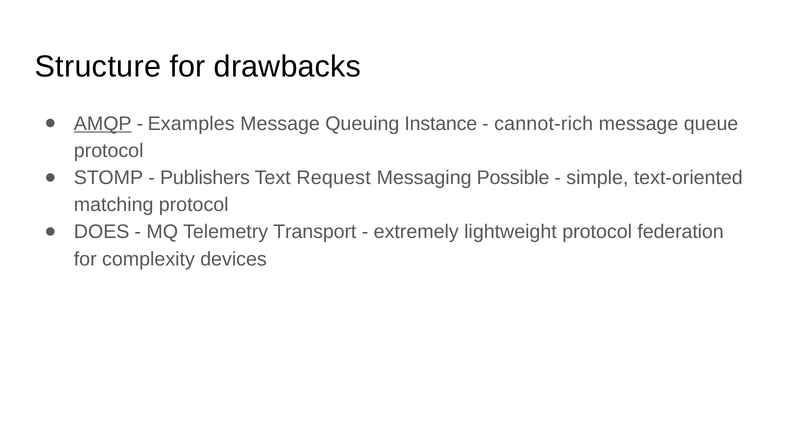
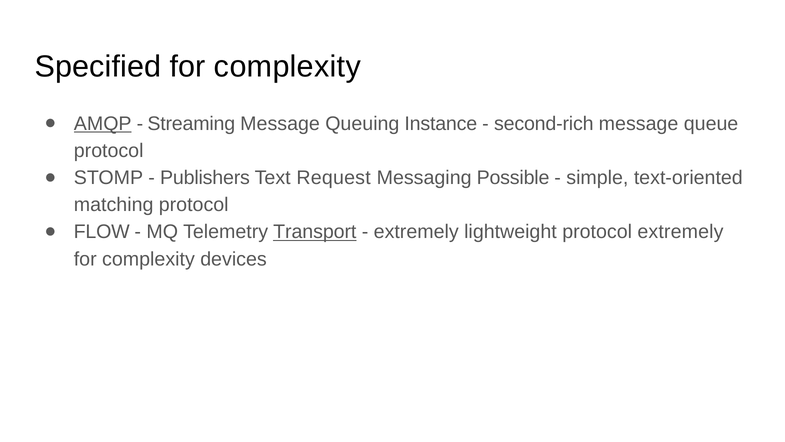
Structure: Structure -> Specified
drawbacks at (287, 67): drawbacks -> complexity
Examples: Examples -> Streaming
cannot-rich: cannot-rich -> second-rich
DOES: DOES -> FLOW
Transport underline: none -> present
protocol federation: federation -> extremely
